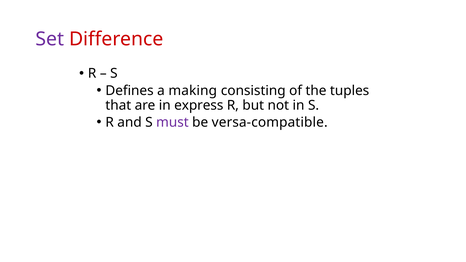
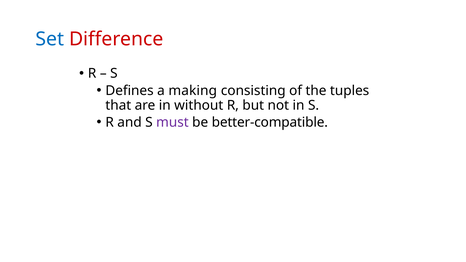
Set colour: purple -> blue
express: express -> without
versa-compatible: versa-compatible -> better-compatible
